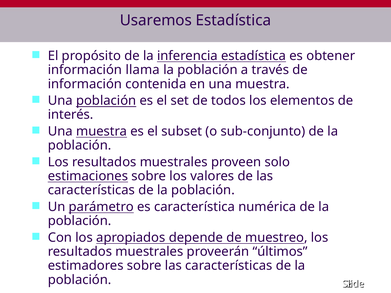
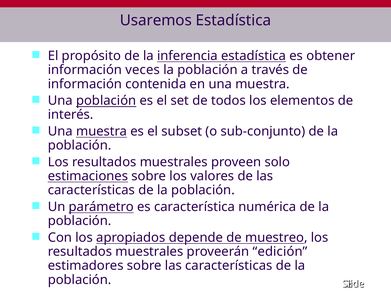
llama: llama -> veces
últimos: últimos -> edición
